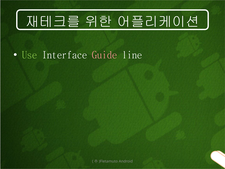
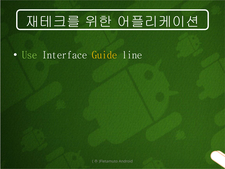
Guide colour: pink -> yellow
